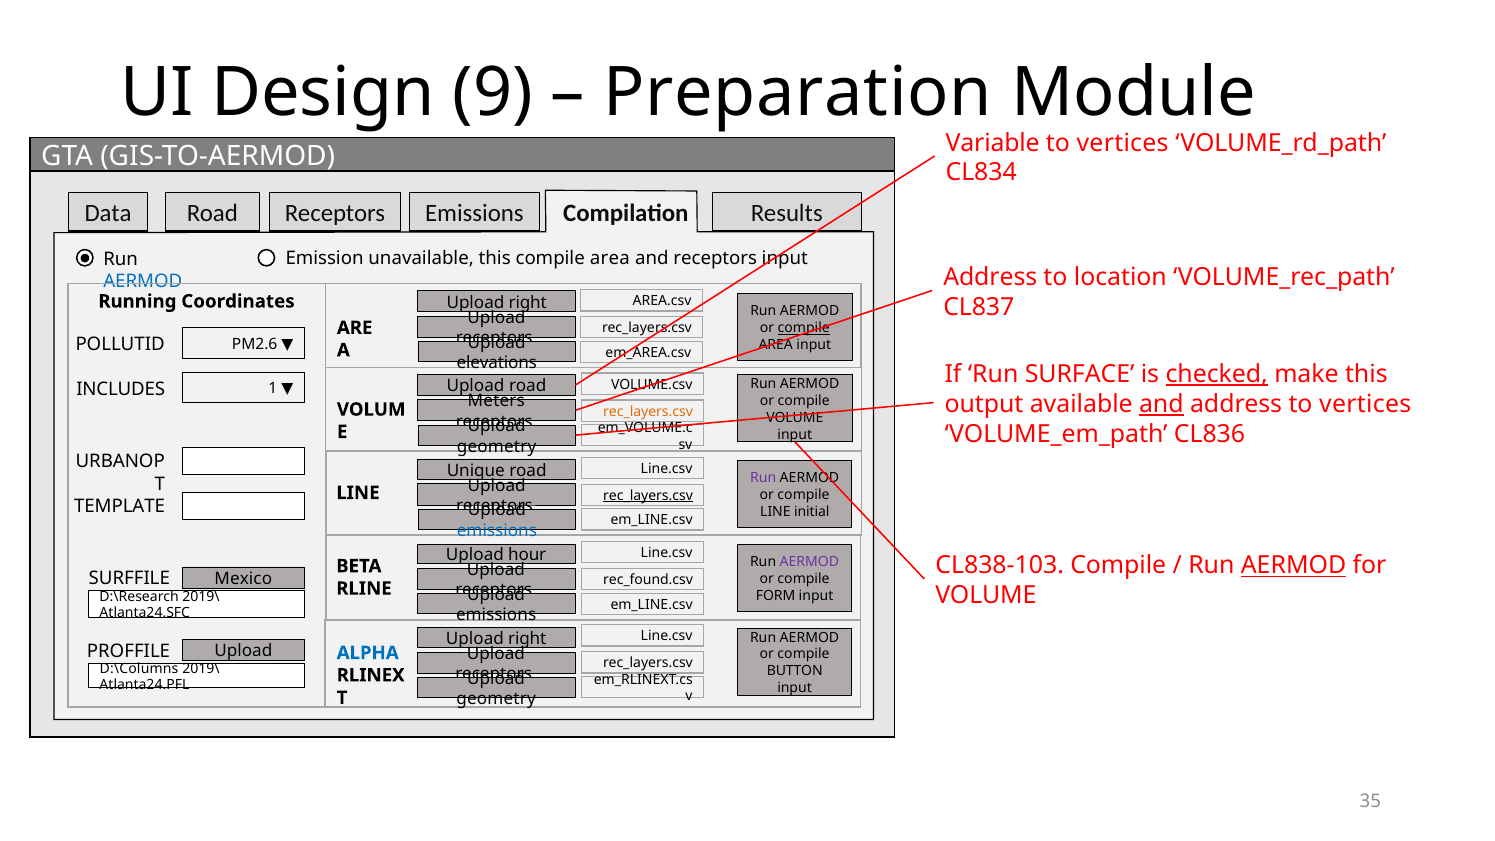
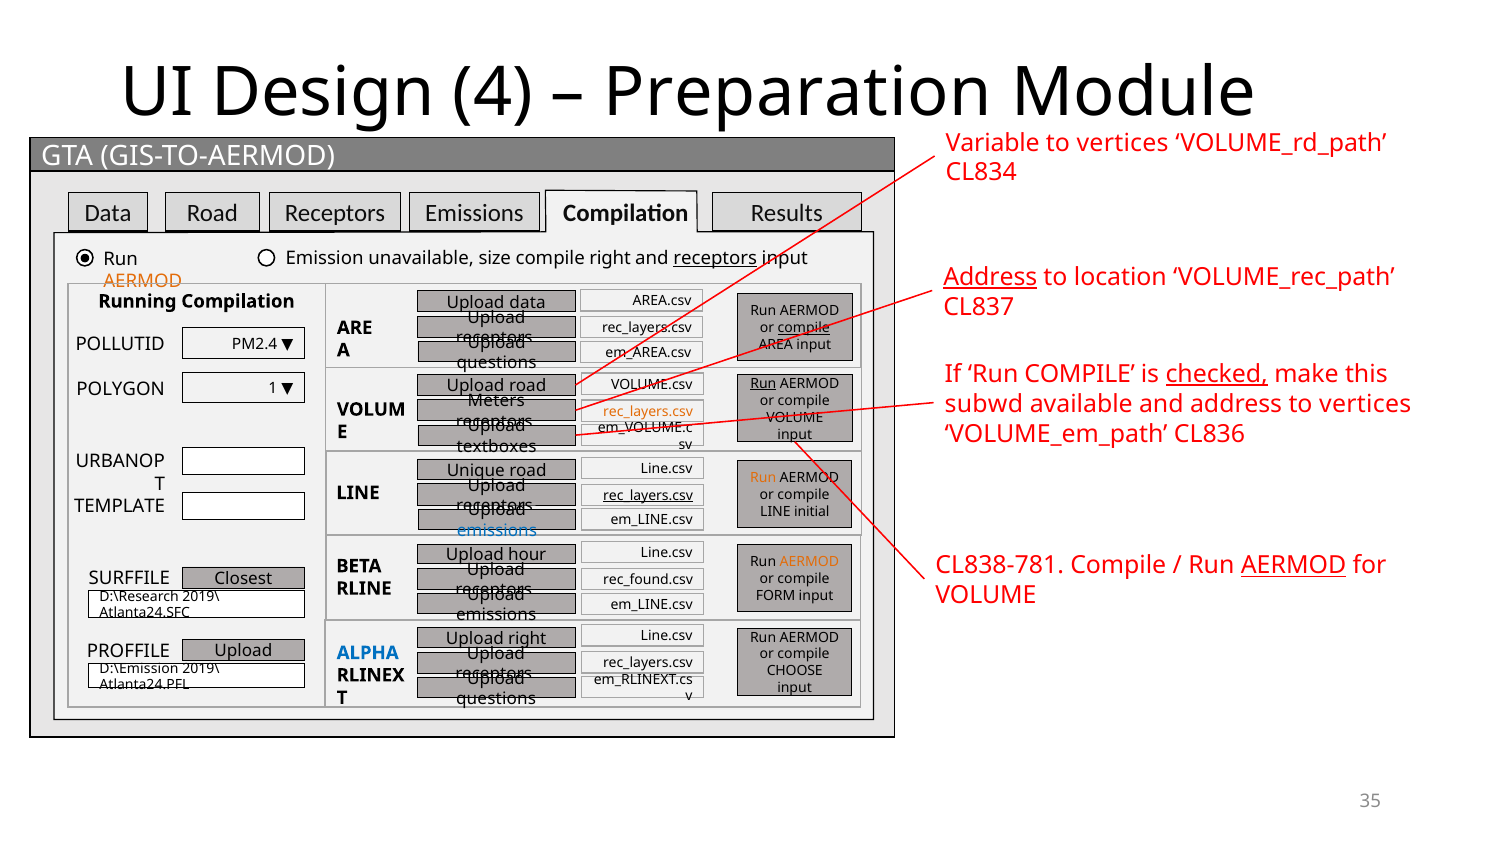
9: 9 -> 4
unavailable this: this -> size
area at (610, 258): area -> right
receptors at (715, 258) underline: none -> present
Address at (990, 277) underline: none -> present
AERMOD at (143, 282) colour: blue -> orange
right at (528, 302): right -> data
Running Coordinates: Coordinates -> Compilation
PM2.6: PM2.6 -> PM2.4
elevations at (497, 363): elevations -> questions
Run SURFACE: SURFACE -> COMPILE
Run at (763, 384) underline: none -> present
INCLUDES: INCLUDES -> POLYGON
output: output -> subwd
and at (1161, 404) underline: present -> none
geometry at (497, 447): geometry -> textboxes
Run at (763, 478) colour: purple -> orange
AERMOD at (809, 562) colour: purple -> orange
CL838-103: CL838-103 -> CL838-781
Mexico: Mexico -> Closest
D:\Columns: D:\Columns -> D:\Emission
BUTTON: BUTTON -> CHOOSE
geometry at (496, 699): geometry -> questions
